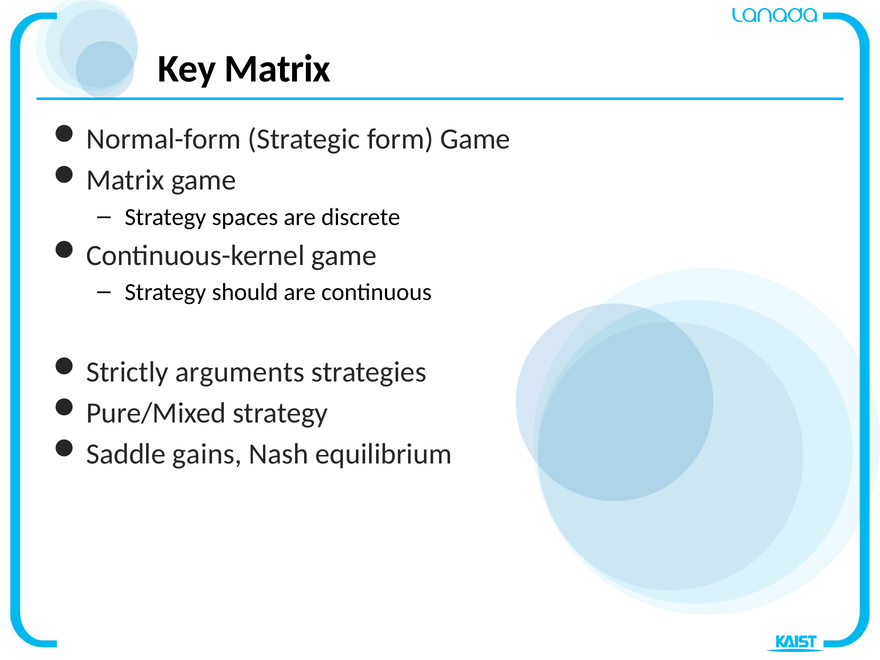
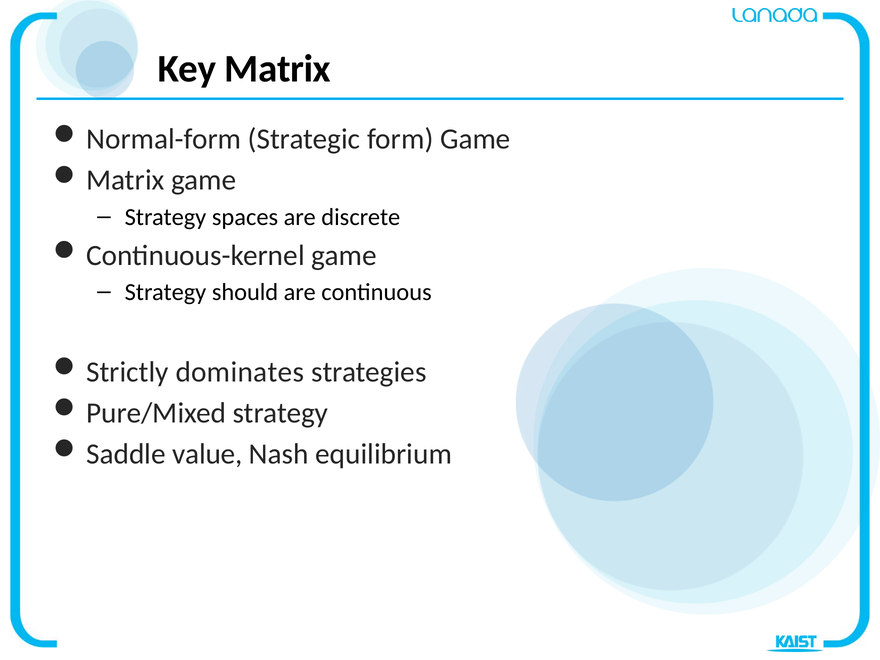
arguments: arguments -> dominates
gains: gains -> value
